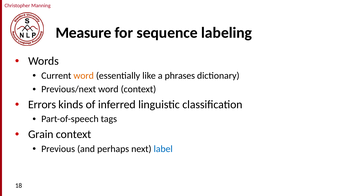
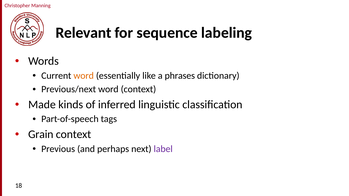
Measure: Measure -> Relevant
Errors: Errors -> Made
label colour: blue -> purple
